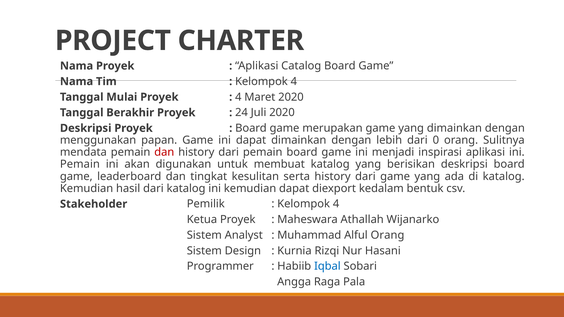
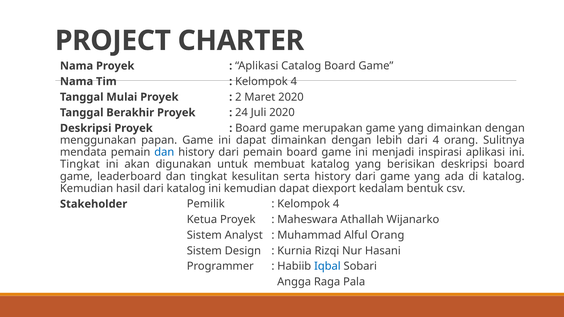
4 at (238, 97): 4 -> 2
dari 0: 0 -> 4
dan at (164, 152) colour: red -> blue
Pemain at (80, 164): Pemain -> Tingkat
